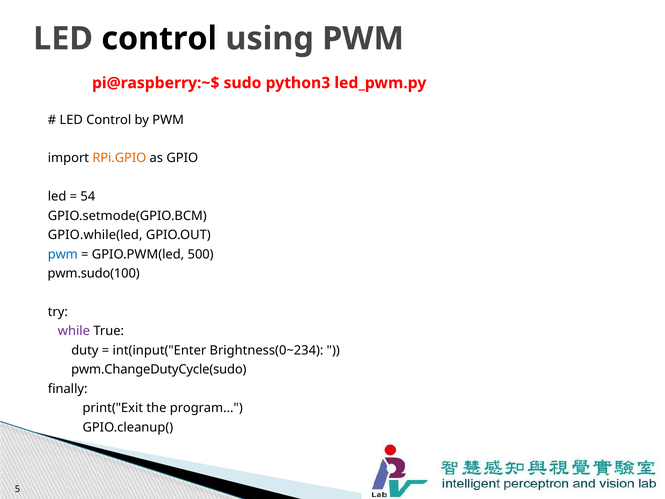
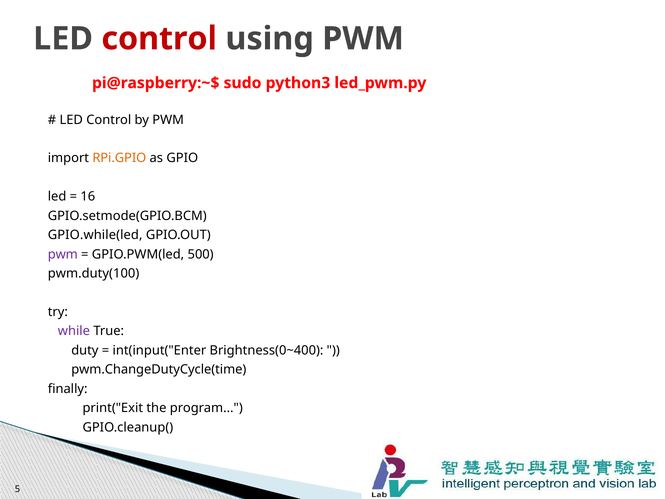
control at (159, 39) colour: black -> red
54: 54 -> 16
pwm at (63, 254) colour: blue -> purple
pwm.sudo(100: pwm.sudo(100 -> pwm.duty(100
Brightness(0~234: Brightness(0~234 -> Brightness(0~400
pwm.ChangeDutyCycle(sudo: pwm.ChangeDutyCycle(sudo -> pwm.ChangeDutyCycle(time
